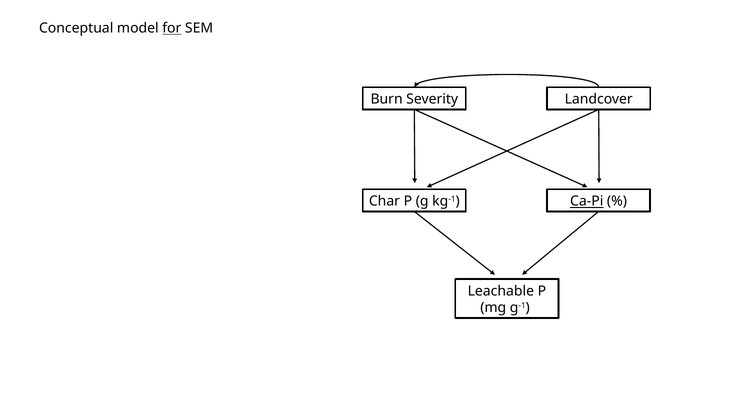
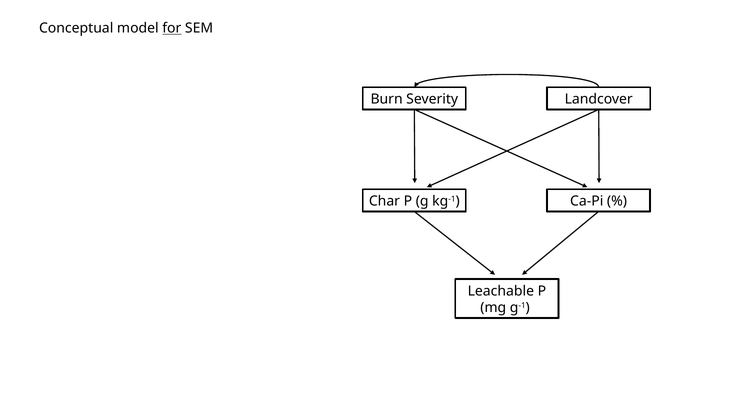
Ca-Pi underline: present -> none
